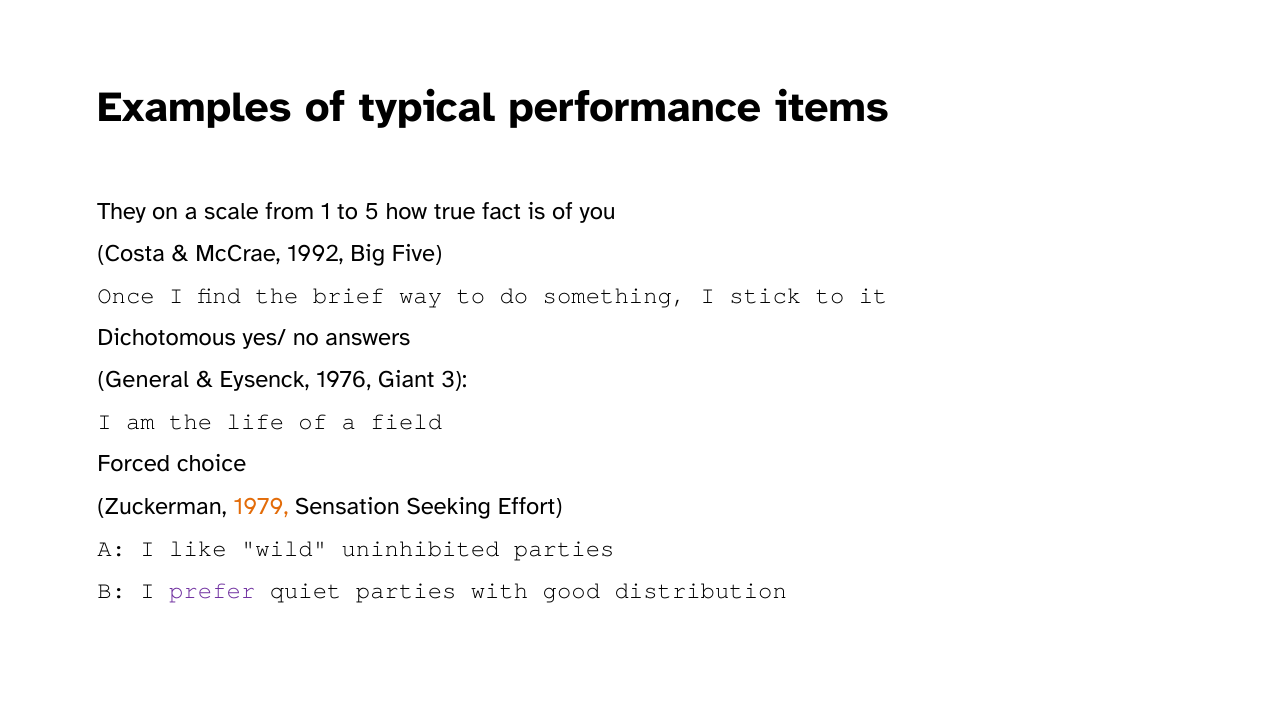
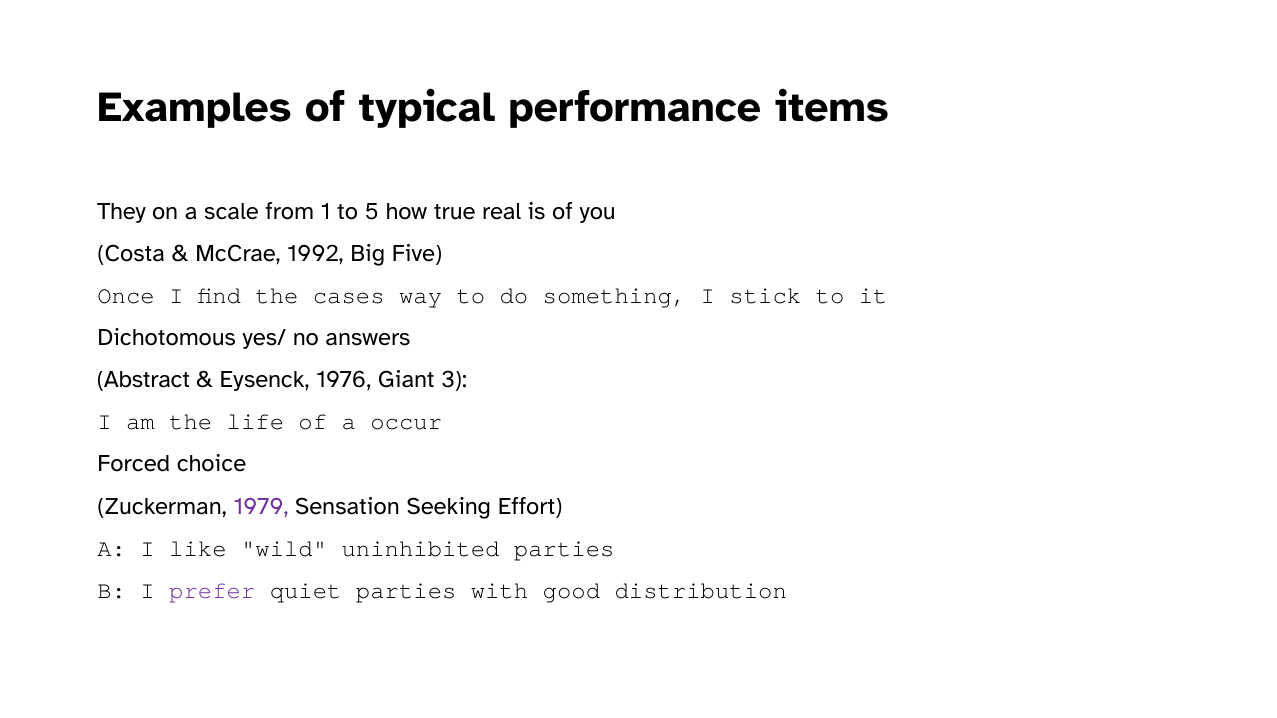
fact: fact -> real
brief: brief -> cases
General: General -> Abstract
field: field -> occur
1979 colour: orange -> purple
